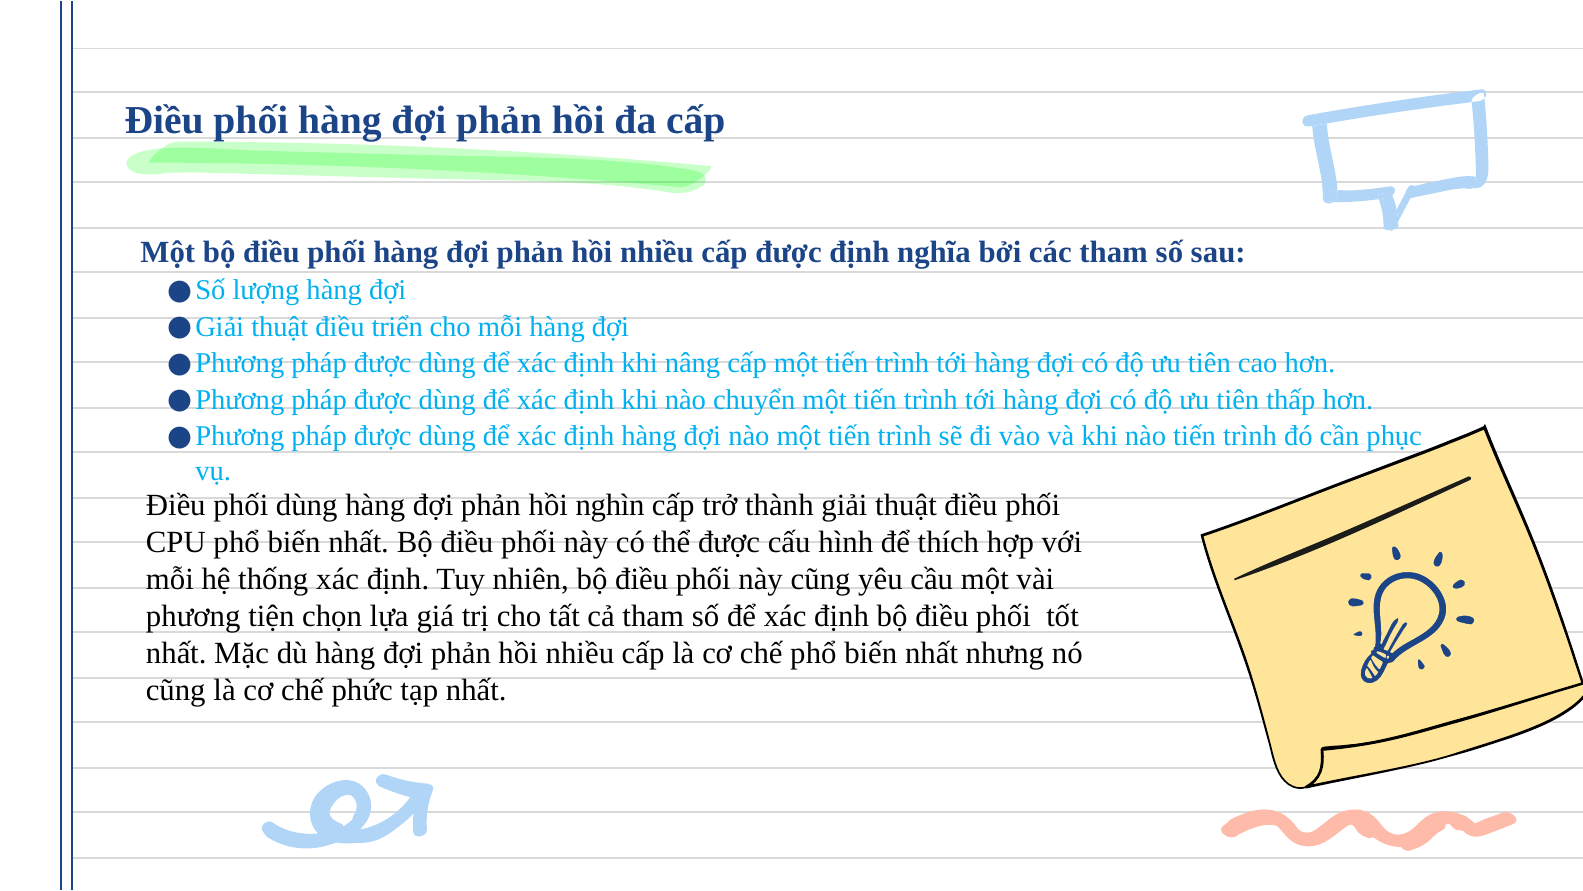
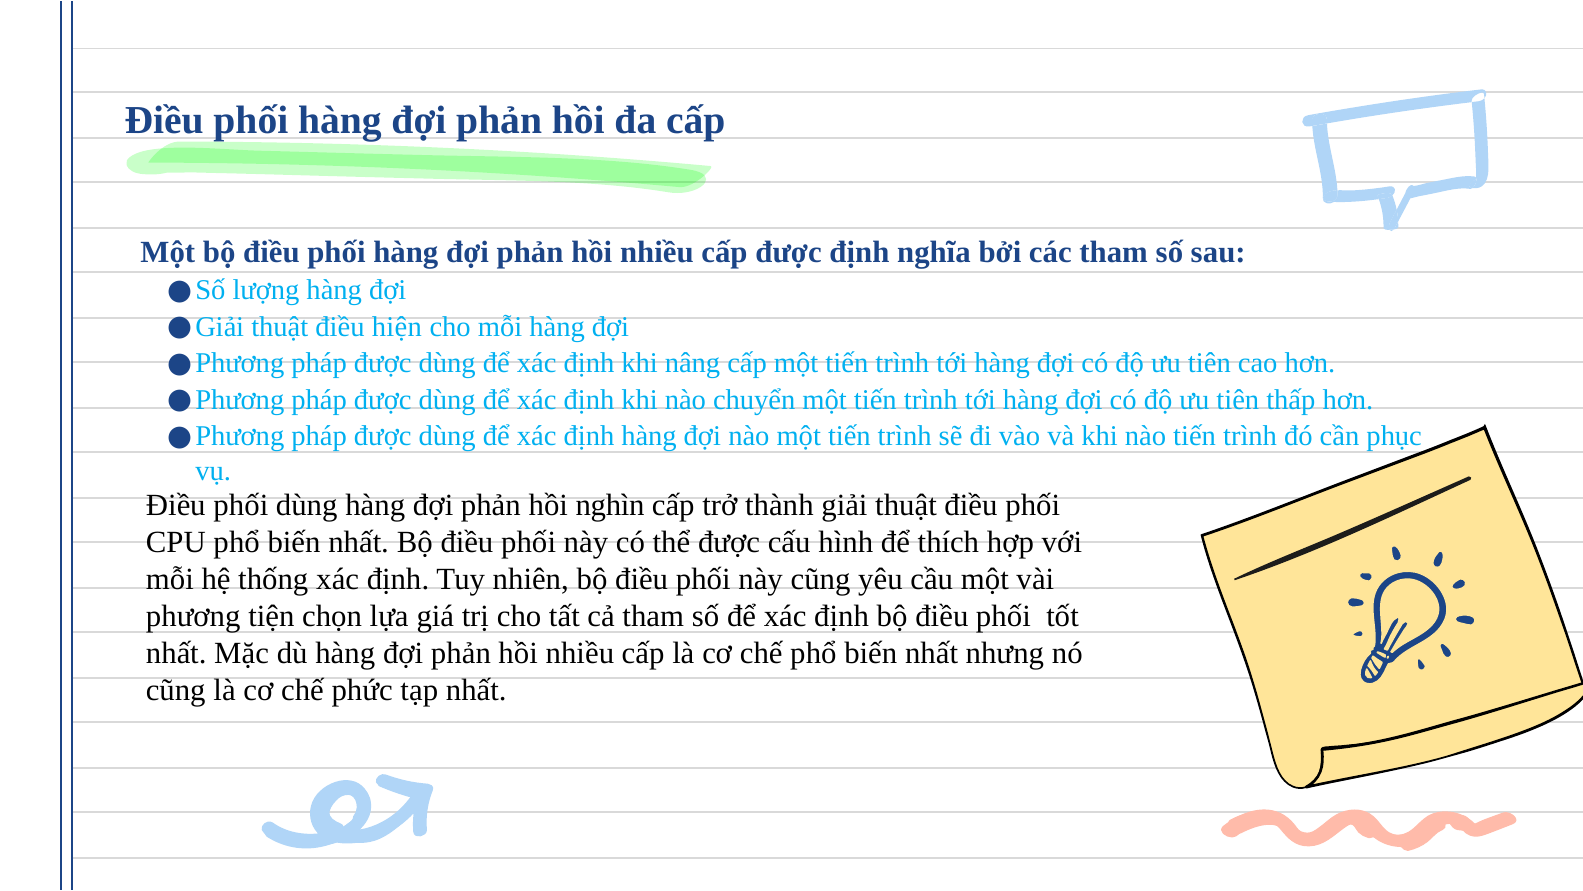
triển: triển -> hiện
